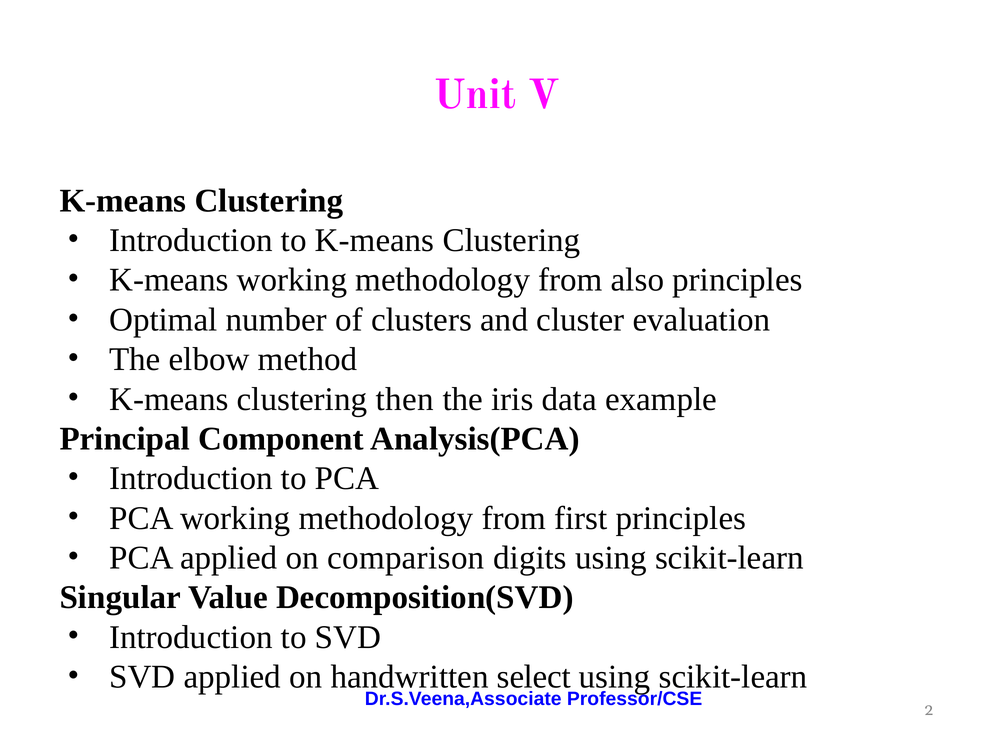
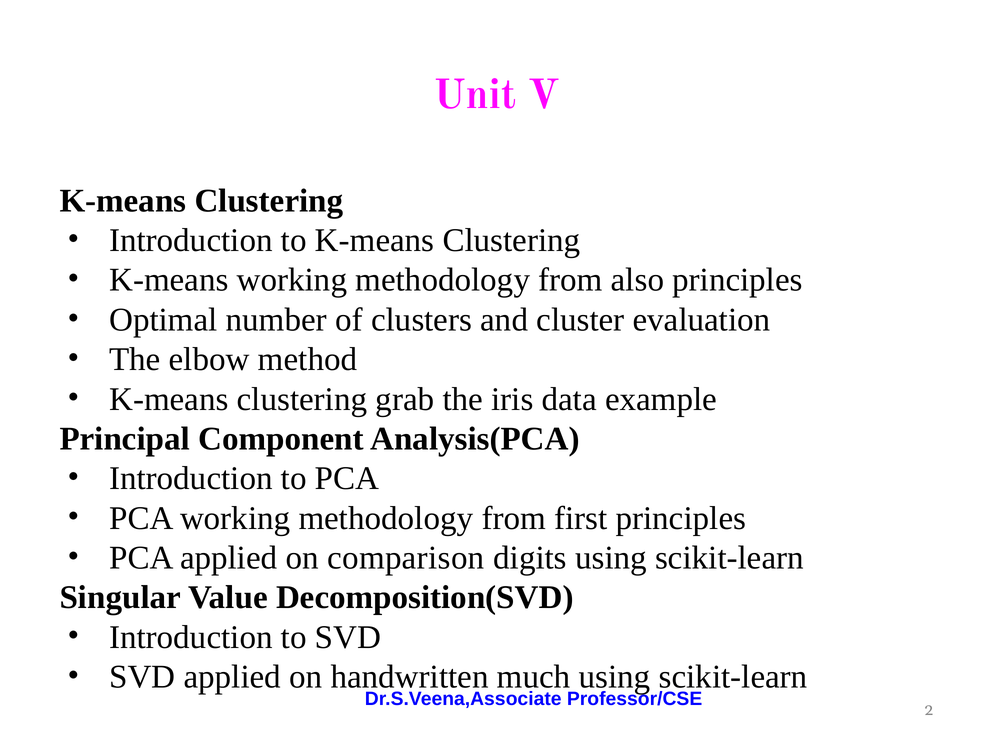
then: then -> grab
select: select -> much
